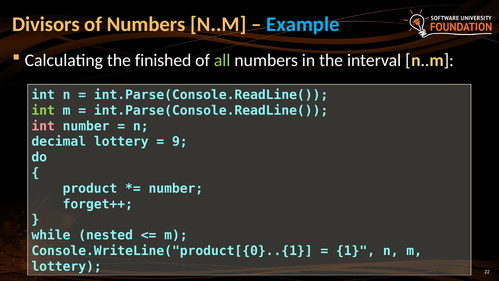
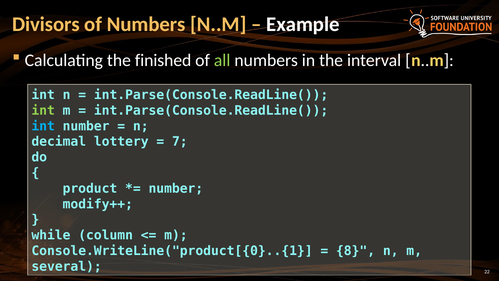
Example colour: light blue -> white
int at (43, 126) colour: pink -> light blue
9: 9 -> 7
forget++: forget++ -> modify++
nested: nested -> column
1: 1 -> 8
lottery at (67, 266): lottery -> several
